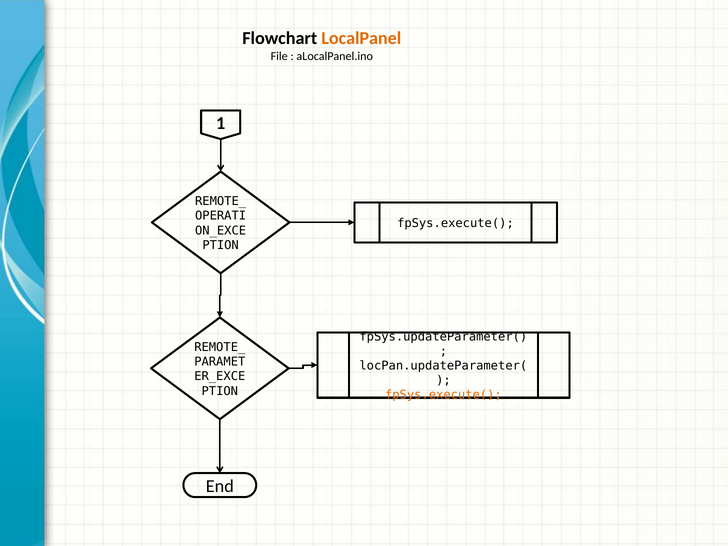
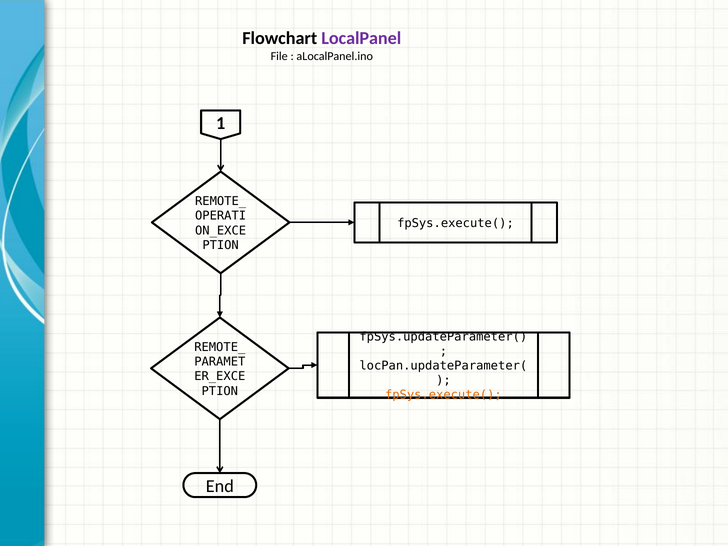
LocalPanel colour: orange -> purple
